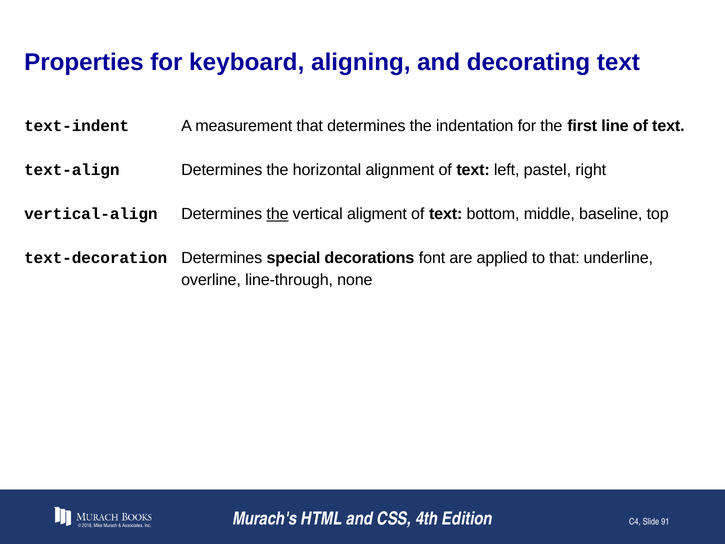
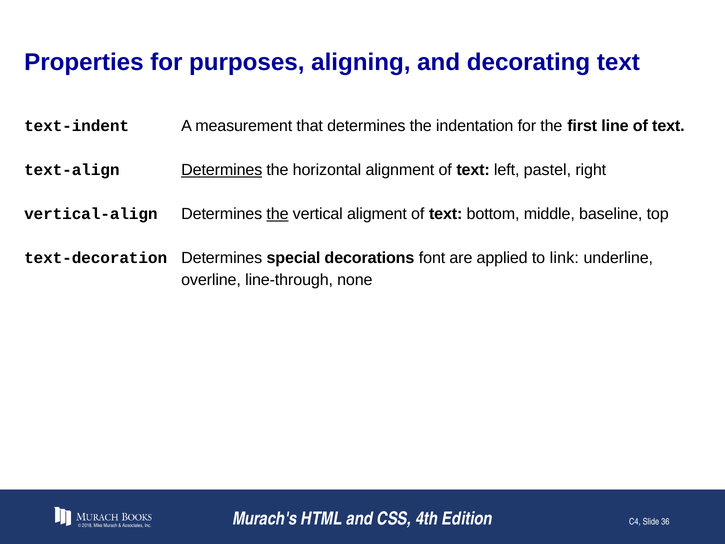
keyboard: keyboard -> purposes
Determines at (222, 170) underline: none -> present
to that: that -> link
91: 91 -> 36
